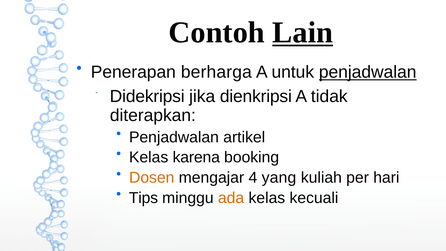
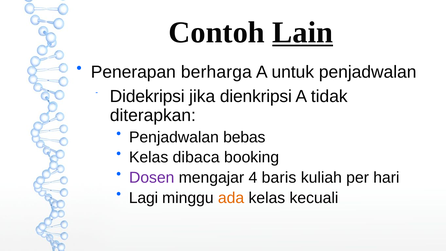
penjadwalan at (368, 72) underline: present -> none
artikel: artikel -> bebas
karena: karena -> dibaca
Dosen colour: orange -> purple
yang: yang -> baris
Tips: Tips -> Lagi
